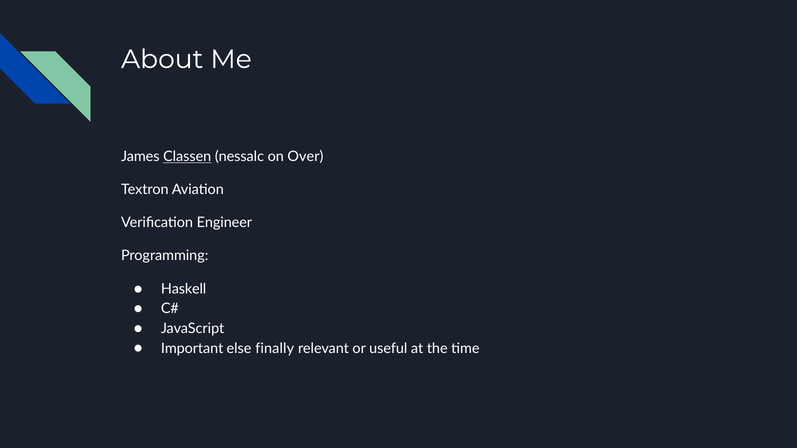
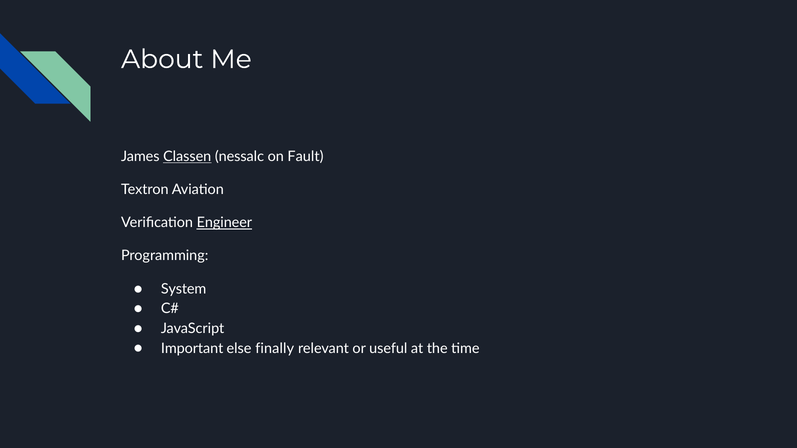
Over: Over -> Fault
Engineer underline: none -> present
Haskell: Haskell -> System
